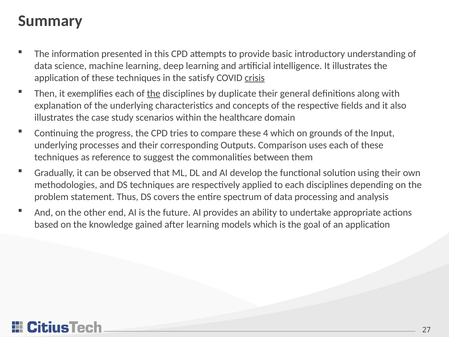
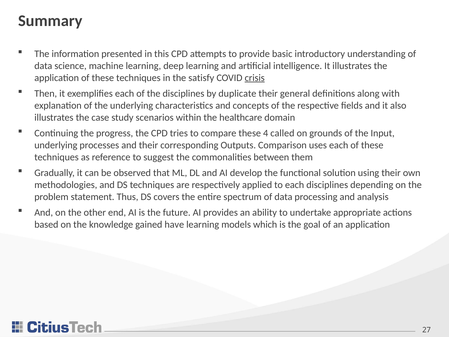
the at (154, 93) underline: present -> none
4 which: which -> called
after: after -> have
